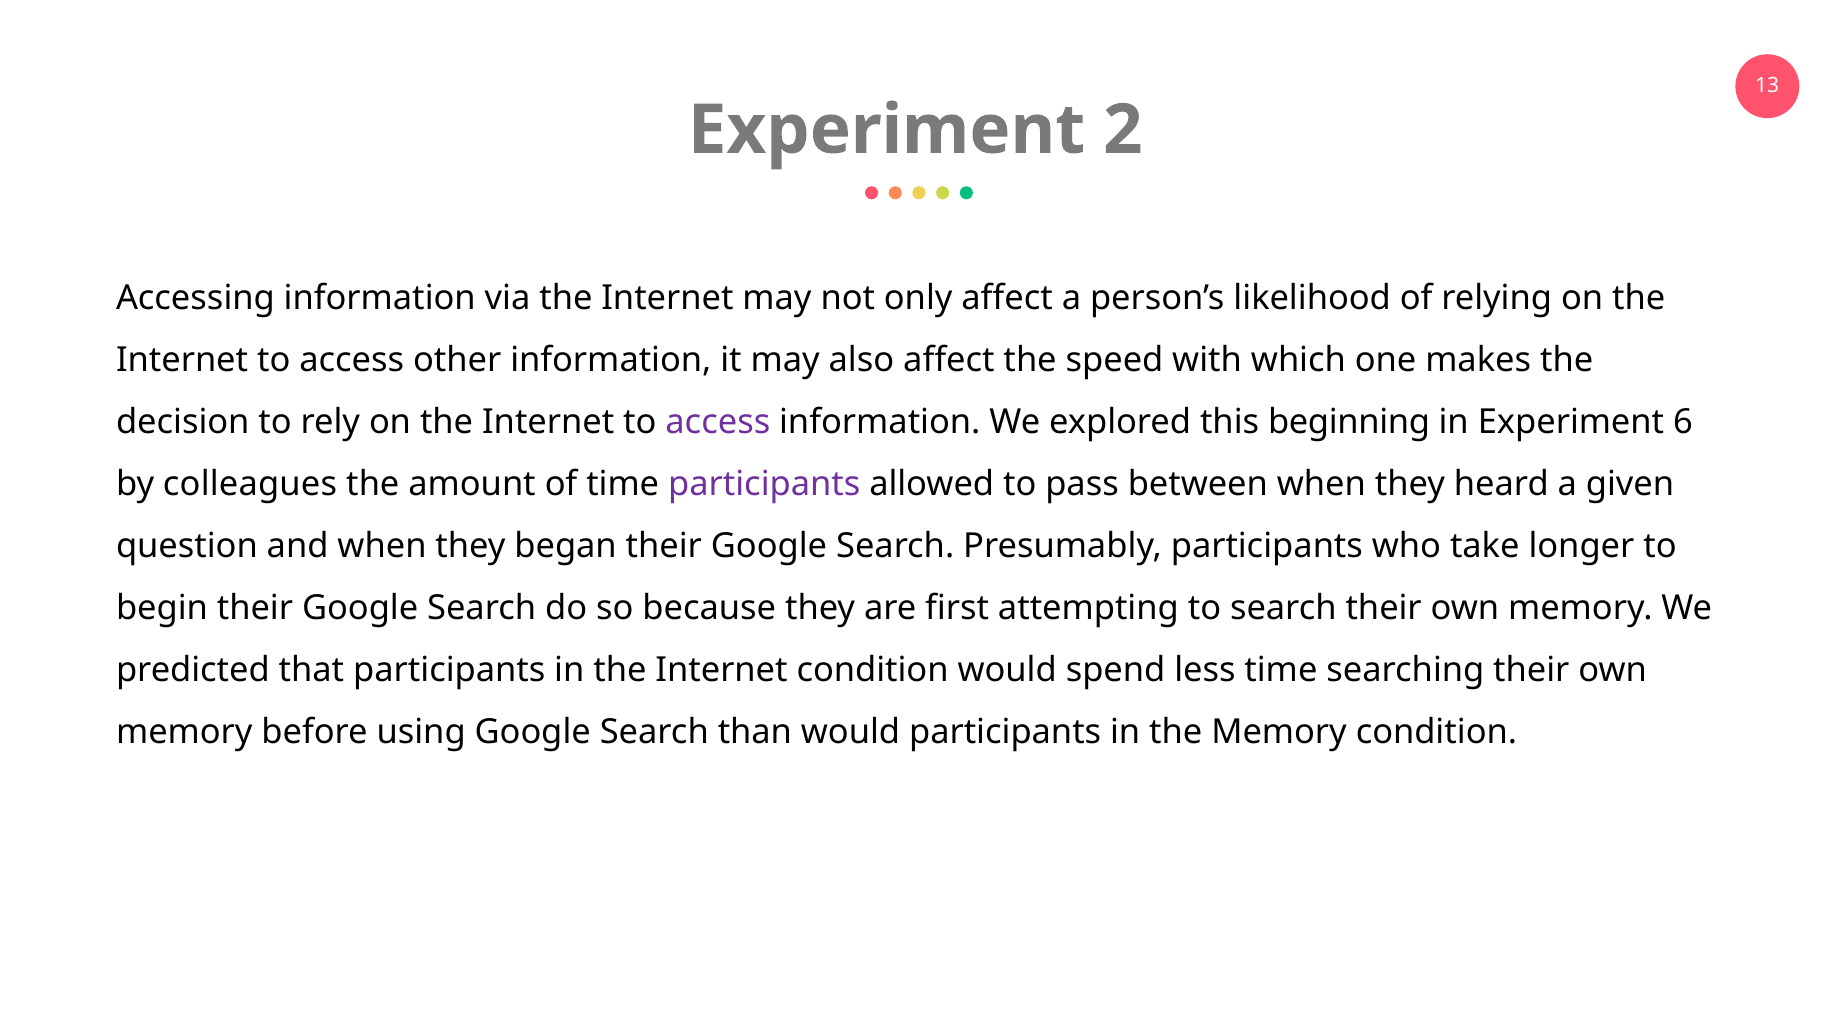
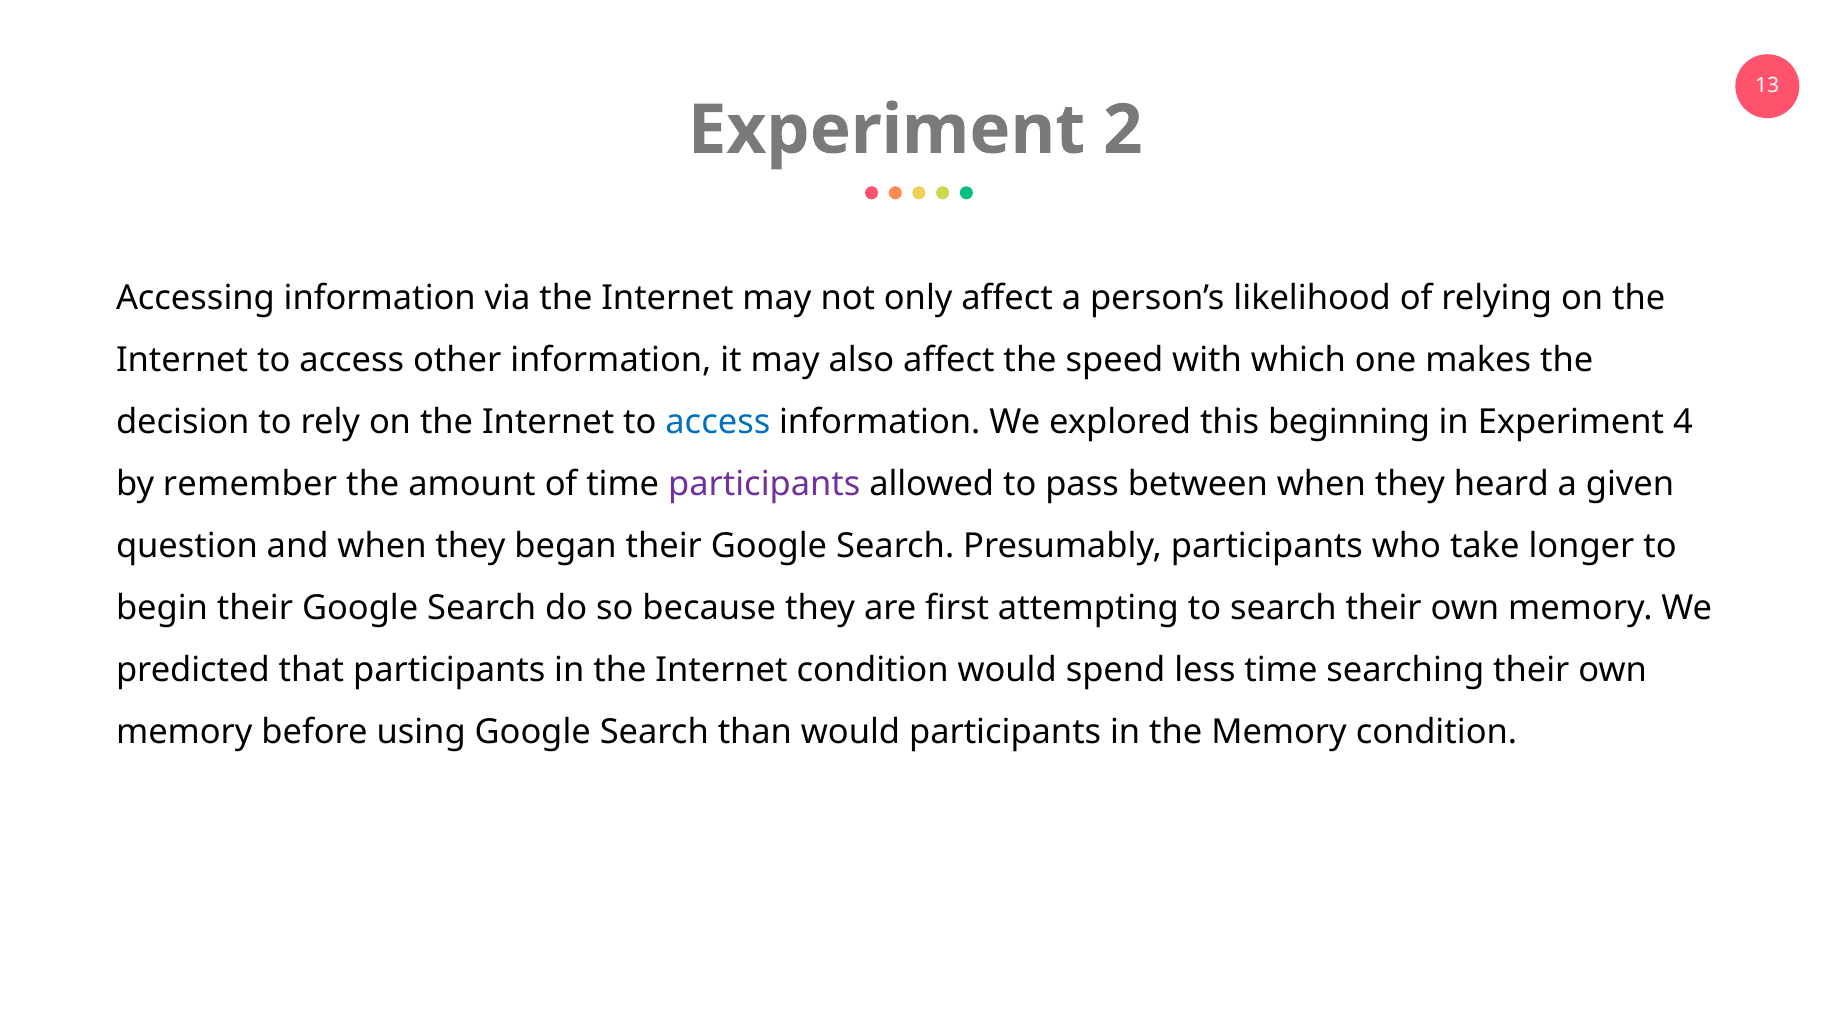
access at (718, 422) colour: purple -> blue
6: 6 -> 4
colleagues: colleagues -> remember
